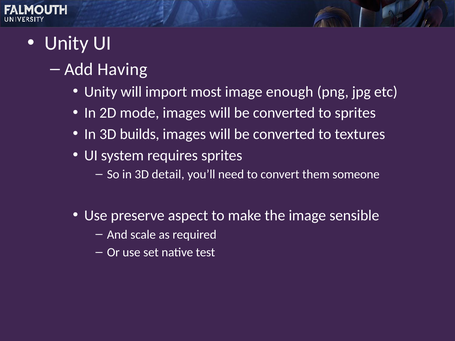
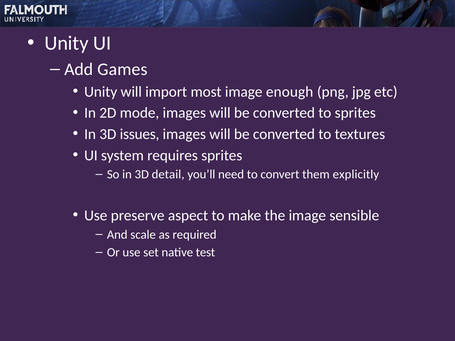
Having: Having -> Games
builds: builds -> issues
someone: someone -> explicitly
